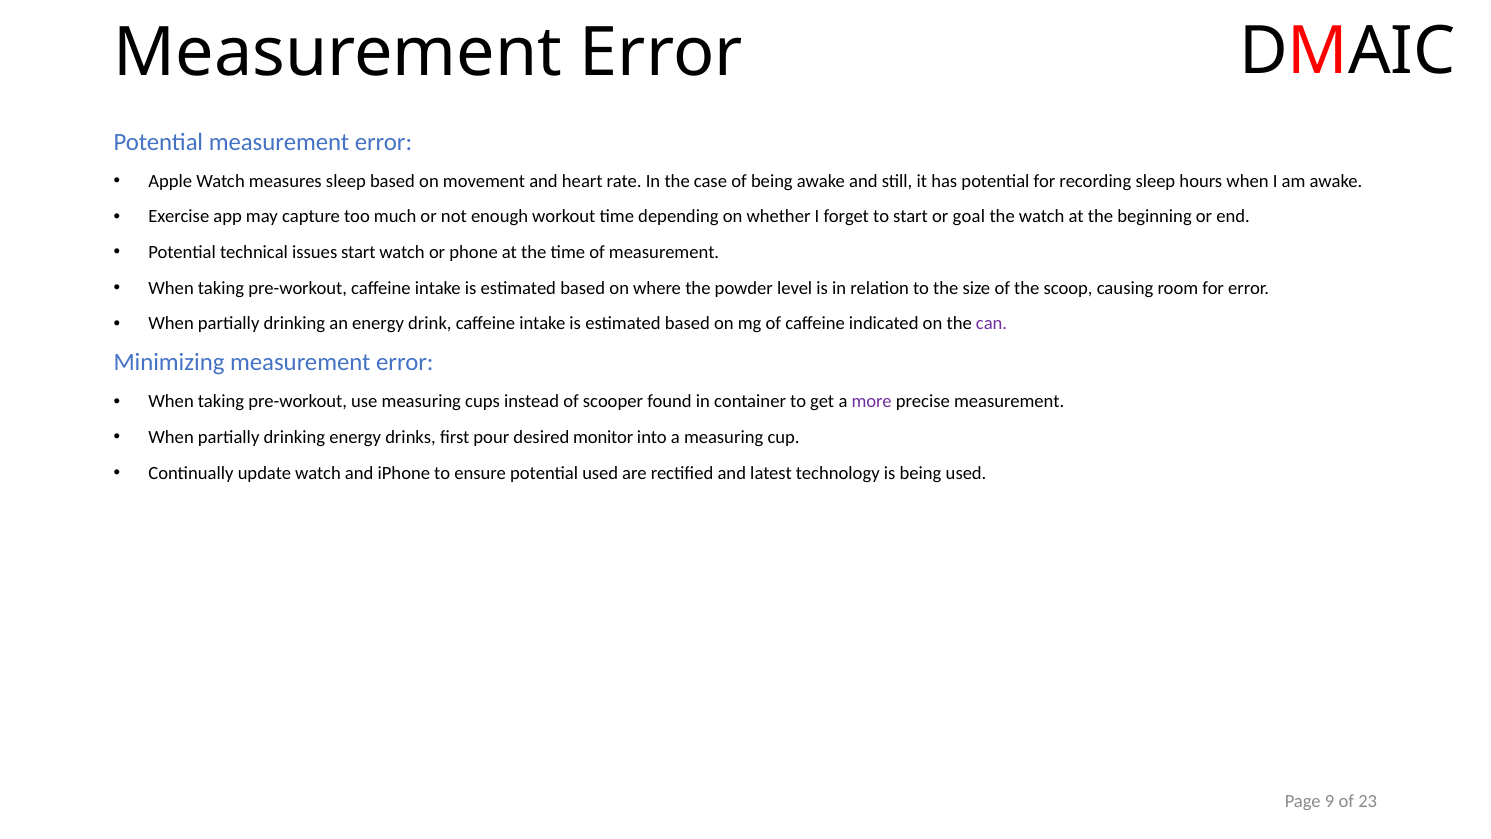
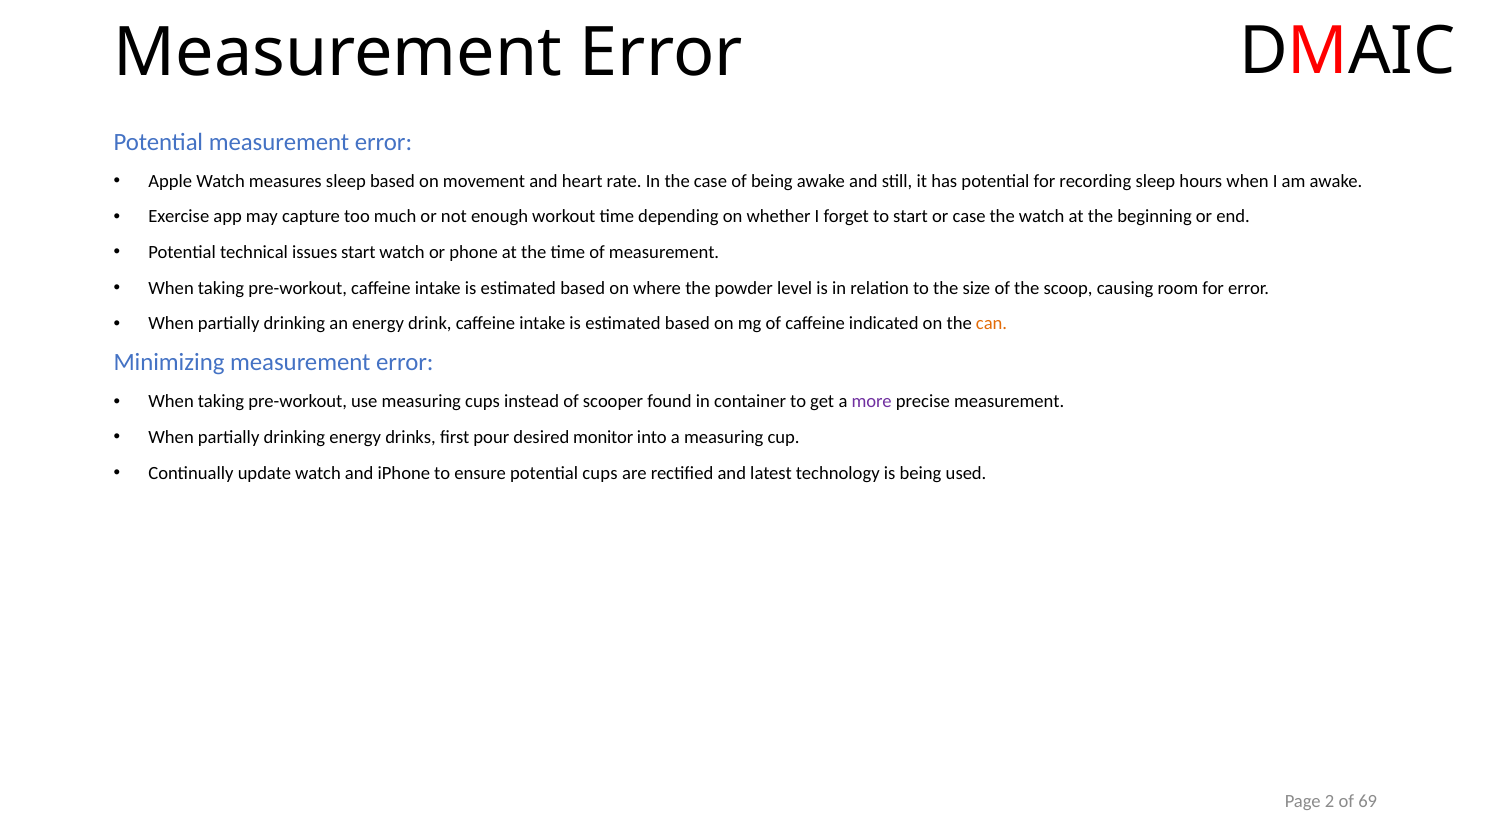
or goal: goal -> case
can colour: purple -> orange
potential used: used -> cups
9: 9 -> 2
23: 23 -> 69
